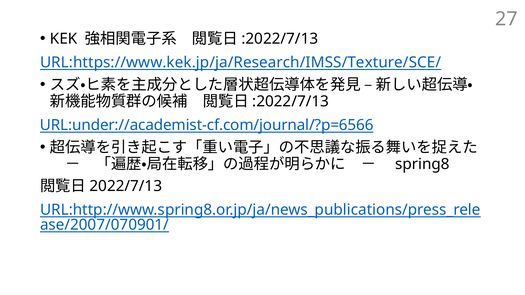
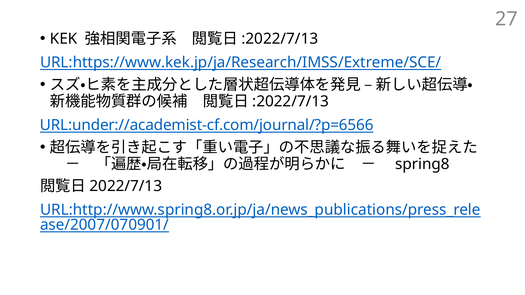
URL:https://www.kek.jp/ja/Research/IMSS/Texture/SCE/: URL:https://www.kek.jp/ja/Research/IMSS/Texture/SCE/ -> URL:https://www.kek.jp/ja/Research/IMSS/Extreme/SCE/
